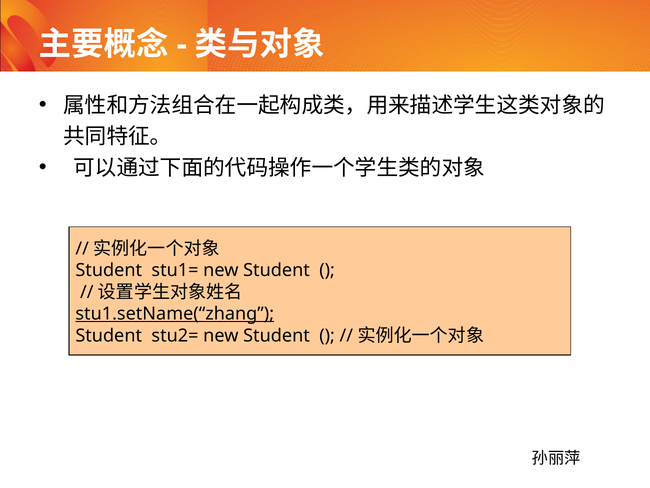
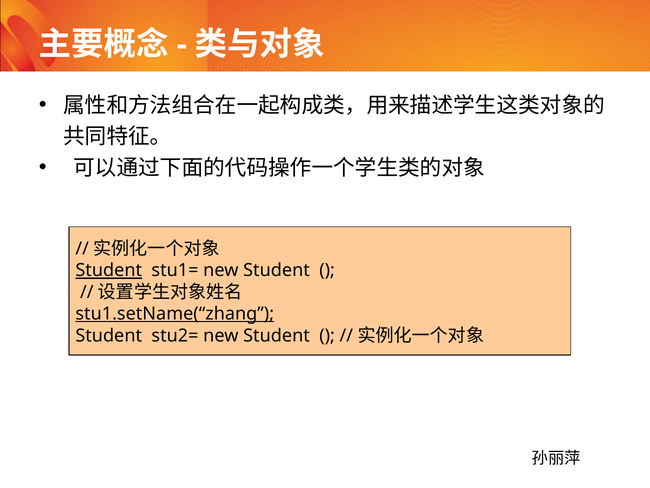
Student at (109, 270) underline: none -> present
